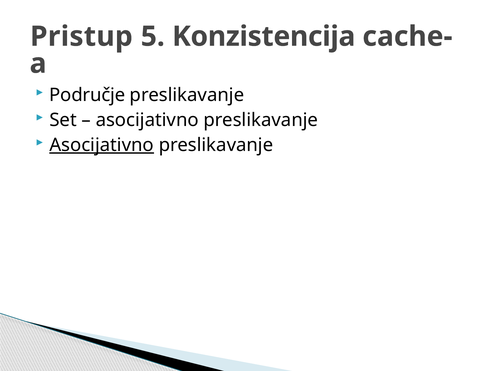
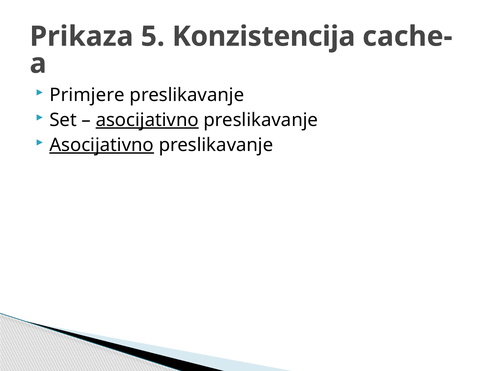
Pristup: Pristup -> Prikaza
Područje: Područje -> Primjere
asocijativno at (147, 120) underline: none -> present
